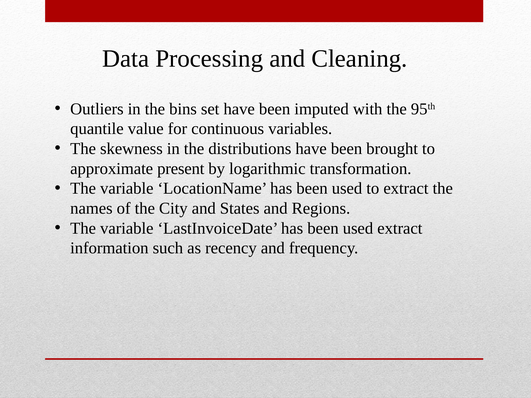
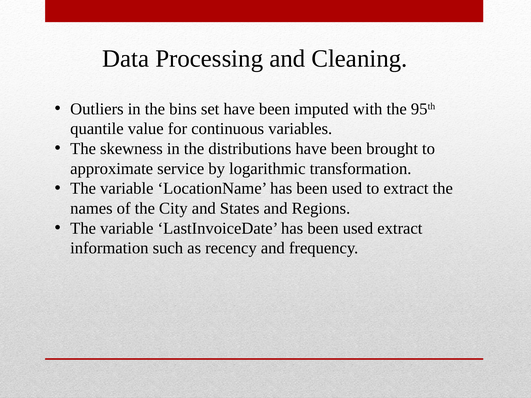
present: present -> service
